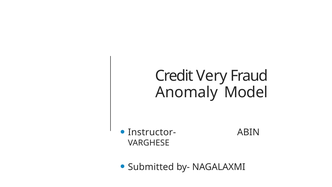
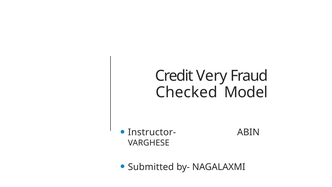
Anomaly: Anomaly -> Checked
